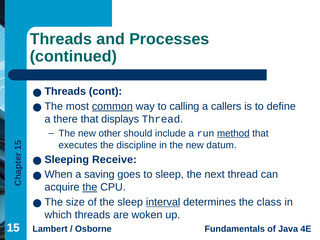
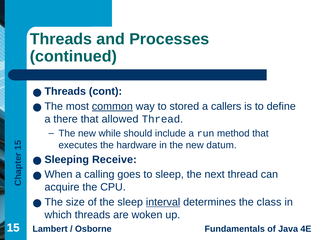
calling: calling -> stored
displays: displays -> allowed
other: other -> while
method underline: present -> none
discipline: discipline -> hardware
saving: saving -> calling
the at (90, 187) underline: present -> none
